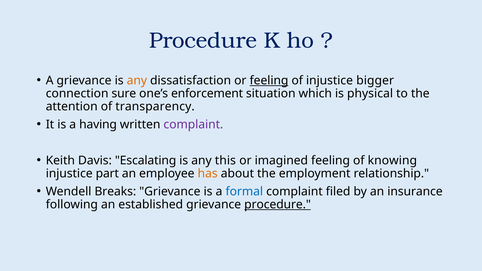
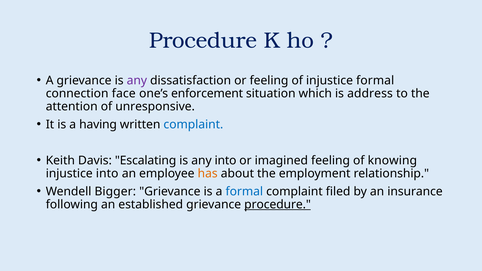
any at (137, 80) colour: orange -> purple
feeling at (269, 80) underline: present -> none
injustice bigger: bigger -> formal
sure: sure -> face
physical: physical -> address
transparency: transparency -> unresponsive
complaint at (193, 124) colour: purple -> blue
any this: this -> into
injustice part: part -> into
Breaks: Breaks -> Bigger
